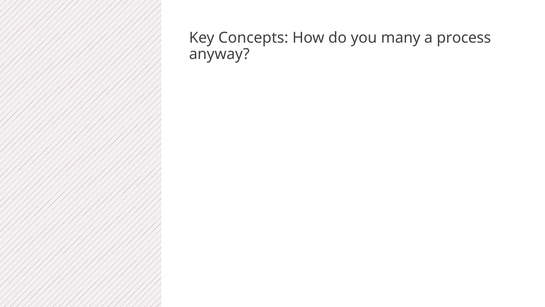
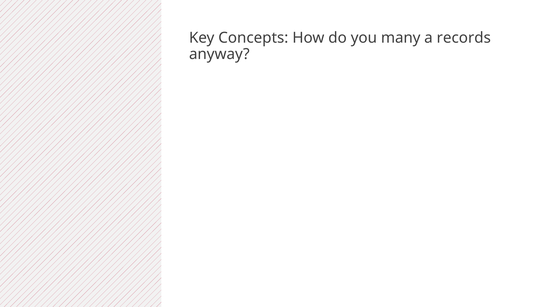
process: process -> records
